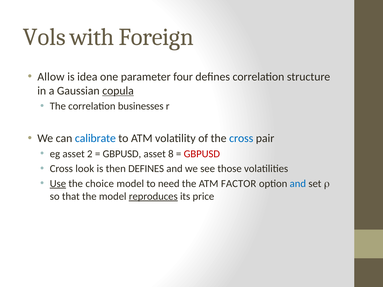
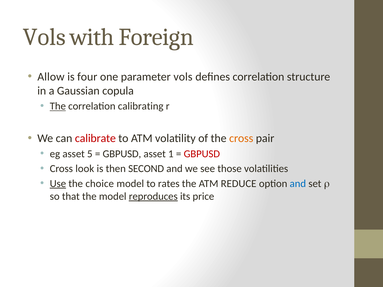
idea: idea -> four
parameter four: four -> vols
copula underline: present -> none
The at (58, 106) underline: none -> present
businesses: businesses -> calibrating
calibrate colour: blue -> red
cross at (241, 138) colour: blue -> orange
2: 2 -> 5
8: 8 -> 1
then DEFINES: DEFINES -> SECOND
need: need -> rates
FACTOR: FACTOR -> REDUCE
